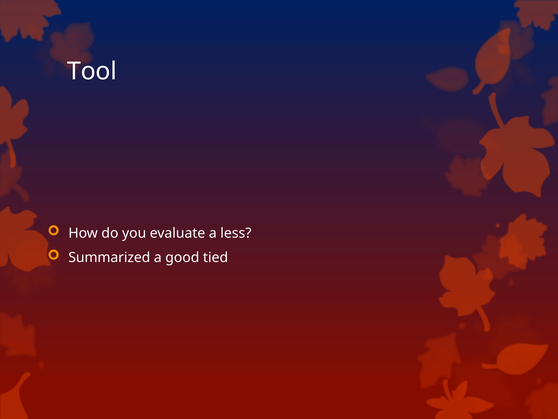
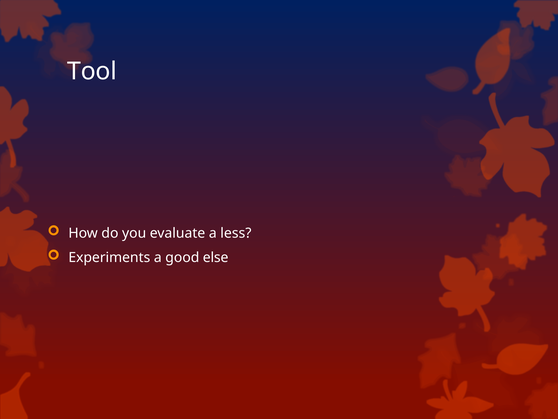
Summarized: Summarized -> Experiments
tied: tied -> else
